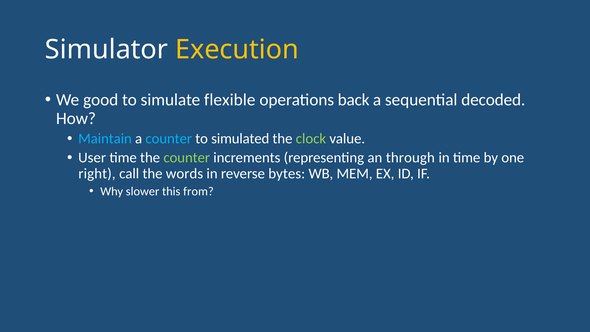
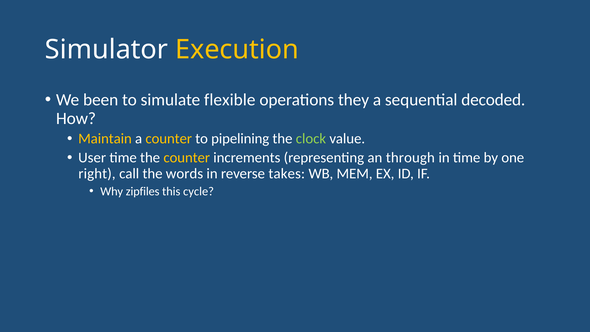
good: good -> been
back: back -> they
Maintain colour: light blue -> yellow
counter at (169, 139) colour: light blue -> yellow
simulated: simulated -> pipelining
counter at (187, 158) colour: light green -> yellow
bytes: bytes -> takes
slower: slower -> zipfiles
from: from -> cycle
